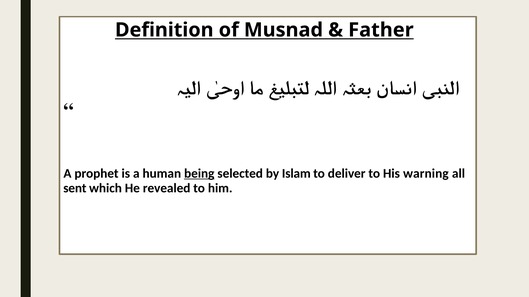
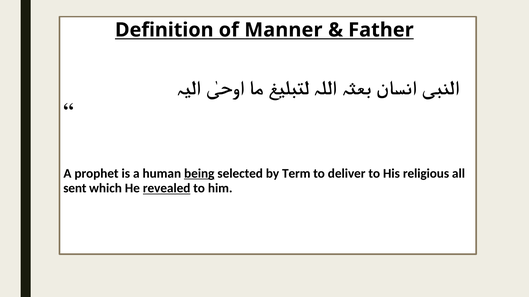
Musnad: Musnad -> Manner
Islam: Islam -> Term
warning: warning -> religious
revealed underline: none -> present
